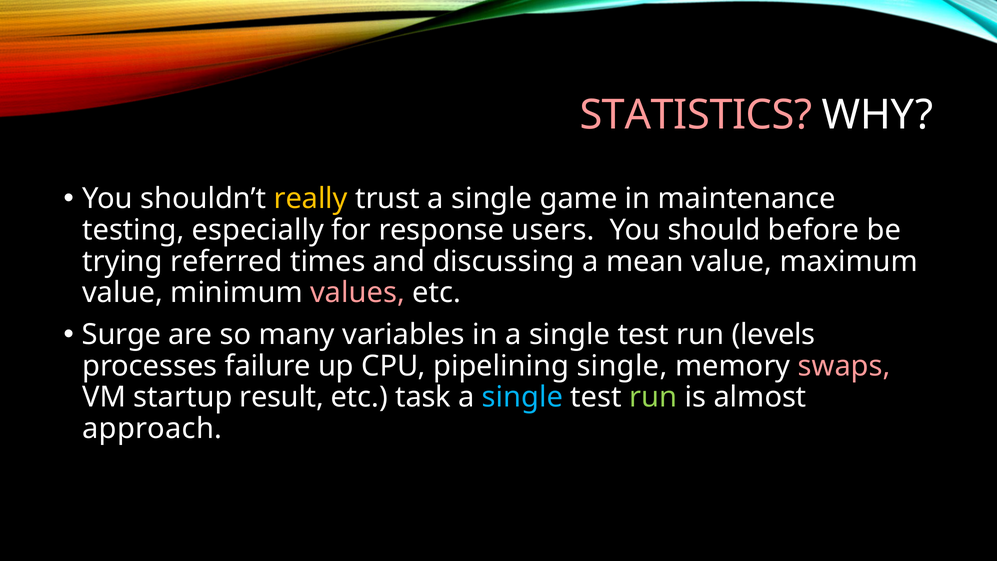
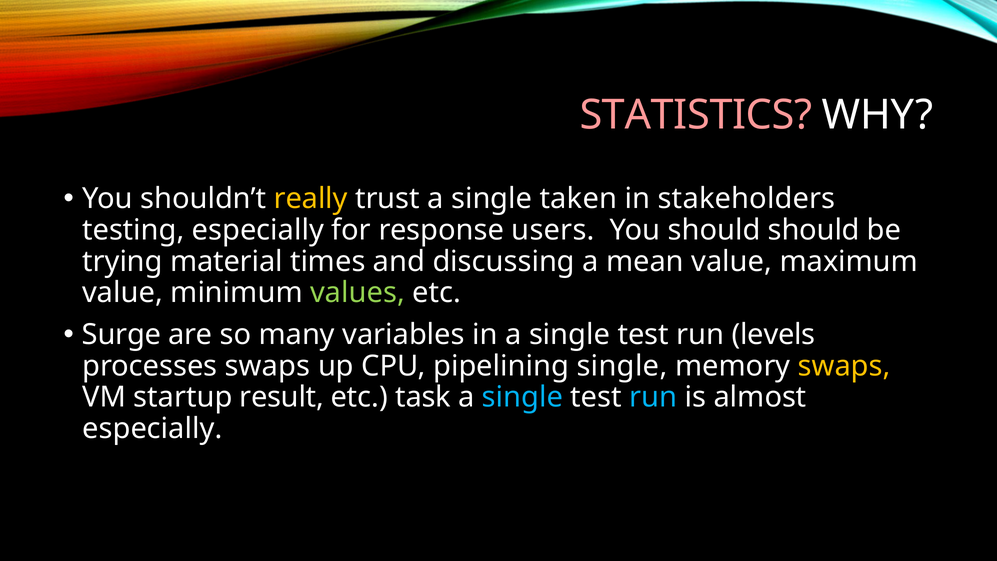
game: game -> taken
maintenance: maintenance -> stakeholders
should before: before -> should
referred: referred -> material
values colour: pink -> light green
processes failure: failure -> swaps
swaps at (844, 366) colour: pink -> yellow
run at (653, 397) colour: light green -> light blue
approach at (152, 429): approach -> especially
